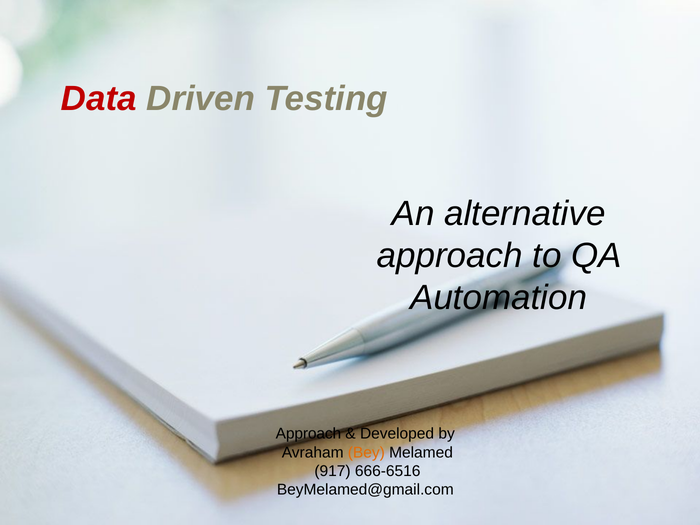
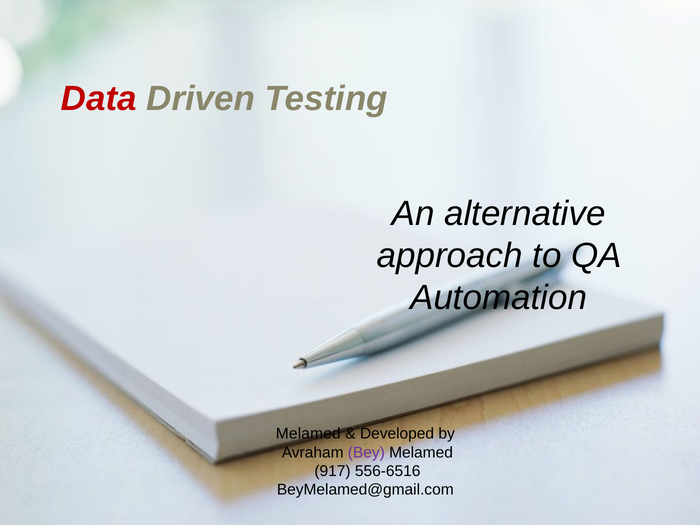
Approach at (308, 434): Approach -> Melamed
Bey colour: orange -> purple
666-6516: 666-6516 -> 556-6516
